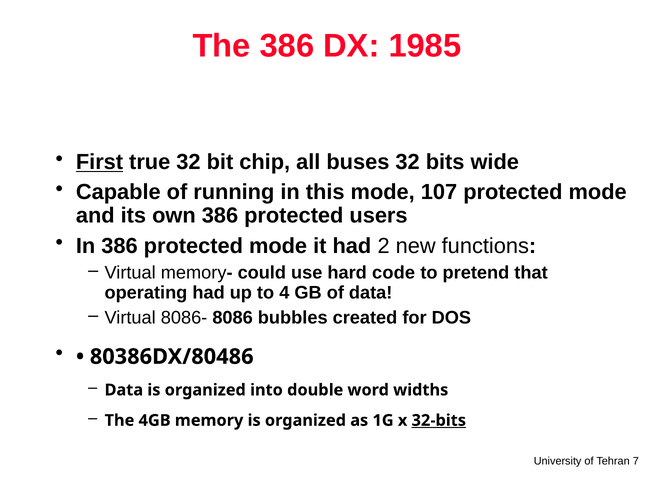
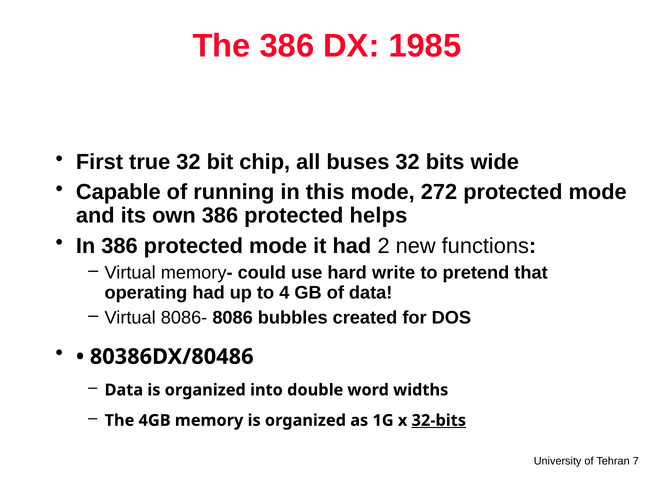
First underline: present -> none
107: 107 -> 272
users: users -> helps
code: code -> write
